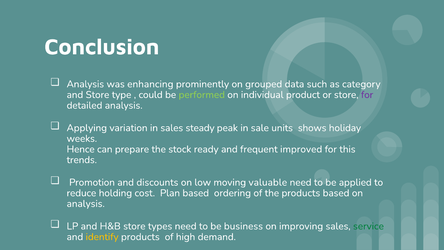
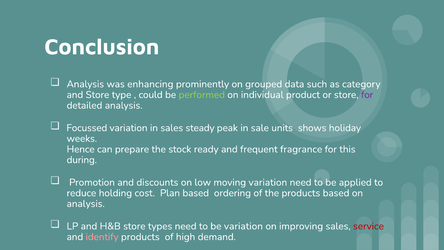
Applying: Applying -> Focussed
improved: improved -> fragrance
trends: trends -> during
moving valuable: valuable -> variation
be business: business -> variation
service colour: green -> red
identify colour: yellow -> pink
